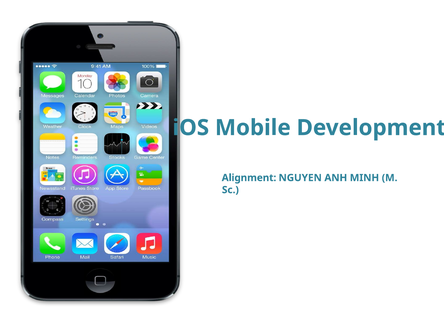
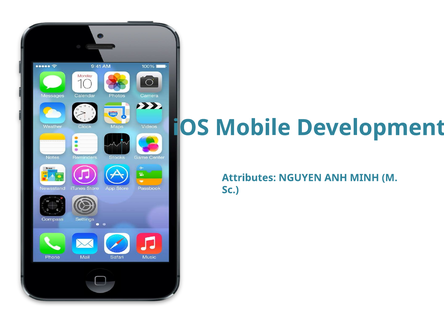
Alignment: Alignment -> Attributes
